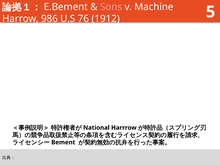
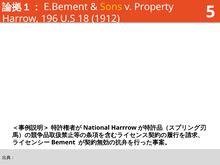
Sons colour: pink -> yellow
Machine: Machine -> Property
986: 986 -> 196
76: 76 -> 18
